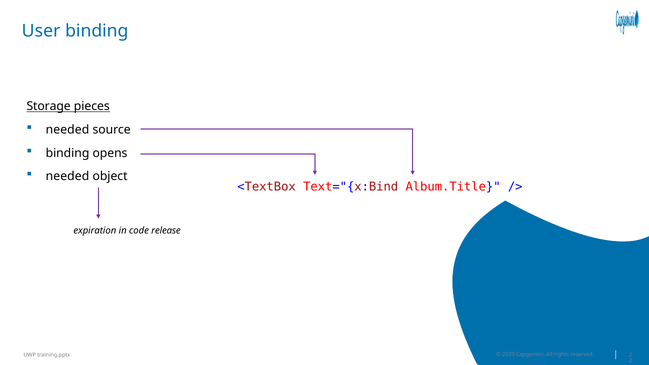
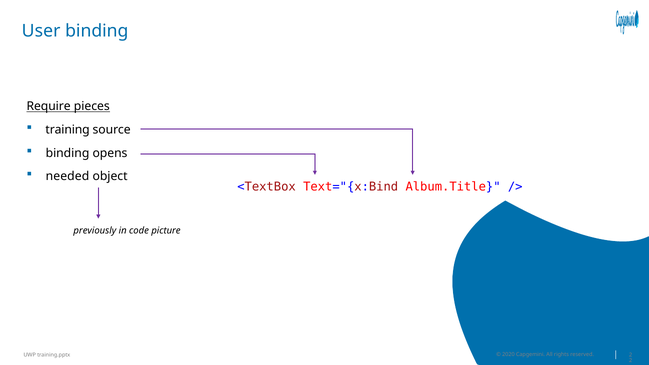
Storage: Storage -> Require
needed at (67, 130): needed -> training
expiration: expiration -> previously
release: release -> picture
